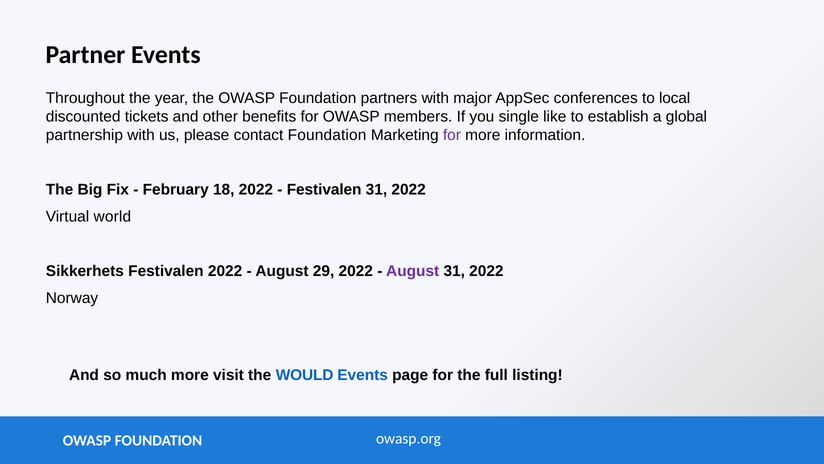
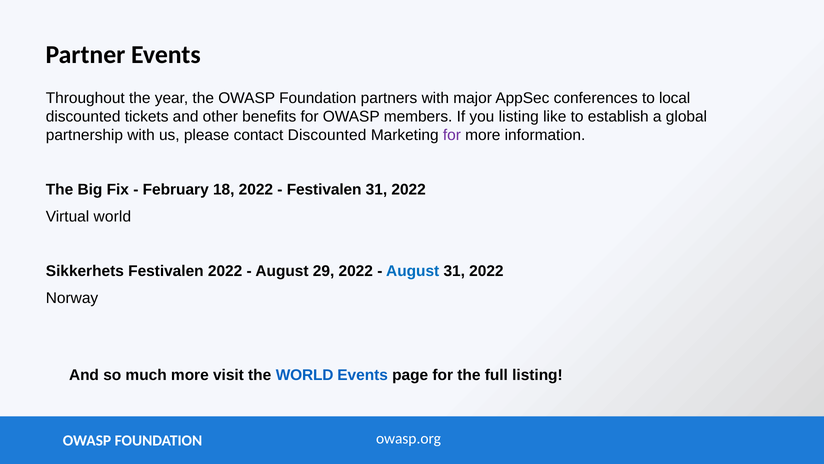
you single: single -> listing
contact Foundation: Foundation -> Discounted
August at (413, 271) colour: purple -> blue
the WOULD: WOULD -> WORLD
